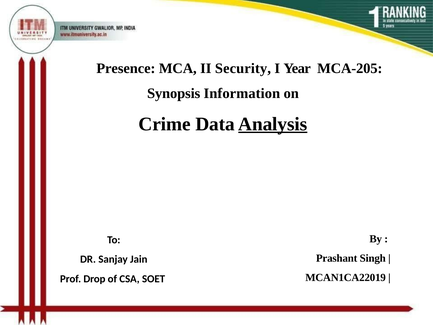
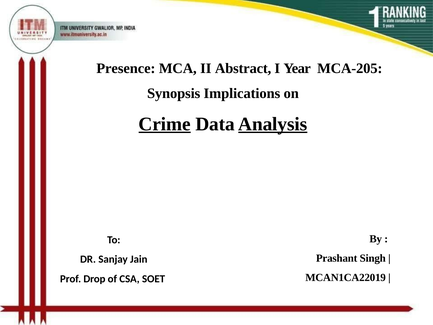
Security: Security -> Abstract
Information: Information -> Implications
Crime underline: none -> present
